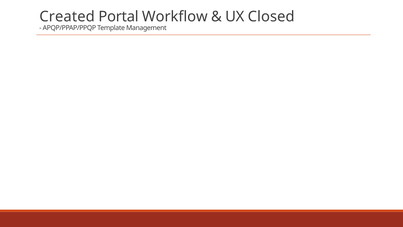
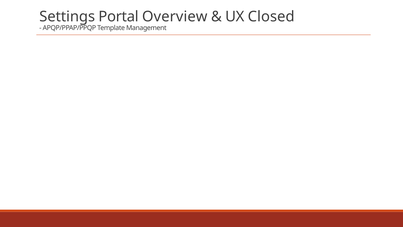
Created: Created -> Settings
Workflow: Workflow -> Overview
